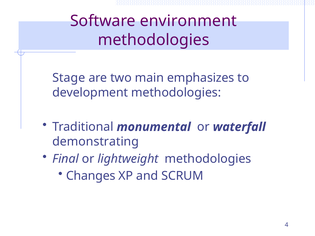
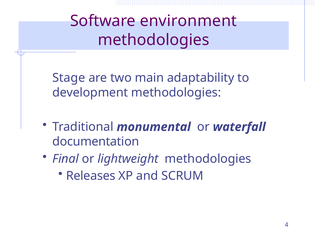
emphasizes: emphasizes -> adaptability
demonstrating: demonstrating -> documentation
Changes: Changes -> Releases
